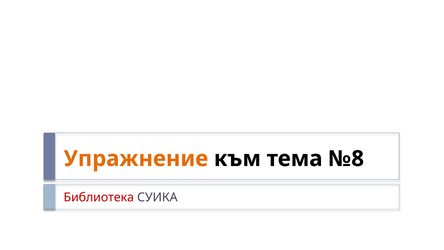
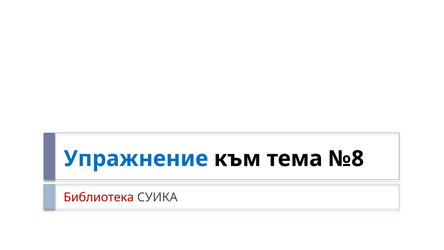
Упражнение colour: orange -> blue
